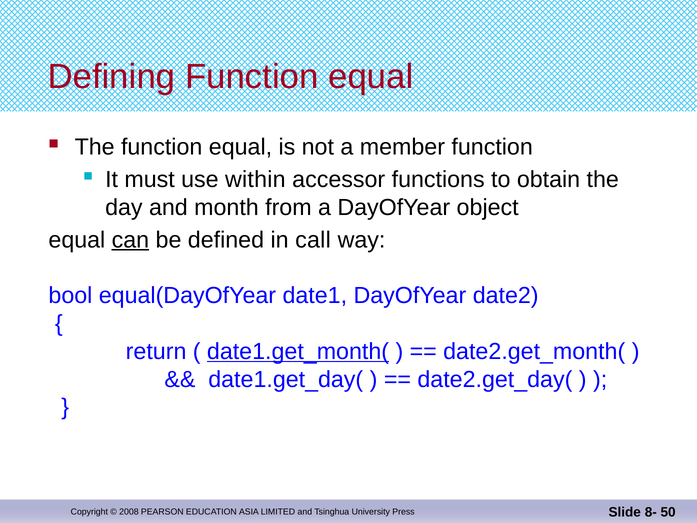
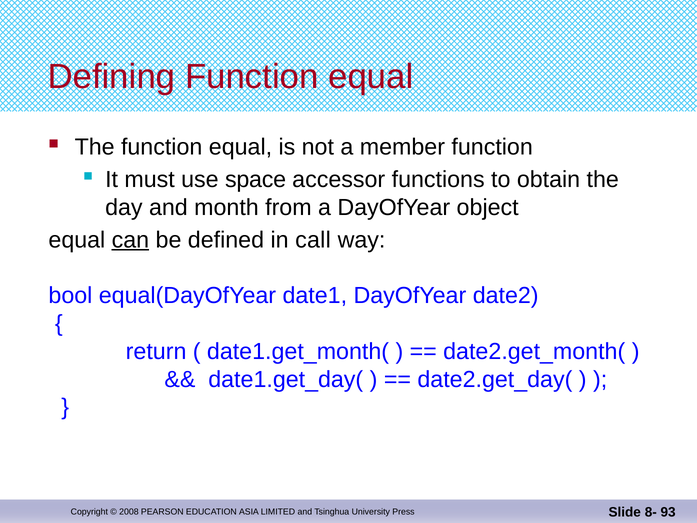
within: within -> space
date1.get_month( underline: present -> none
50: 50 -> 93
